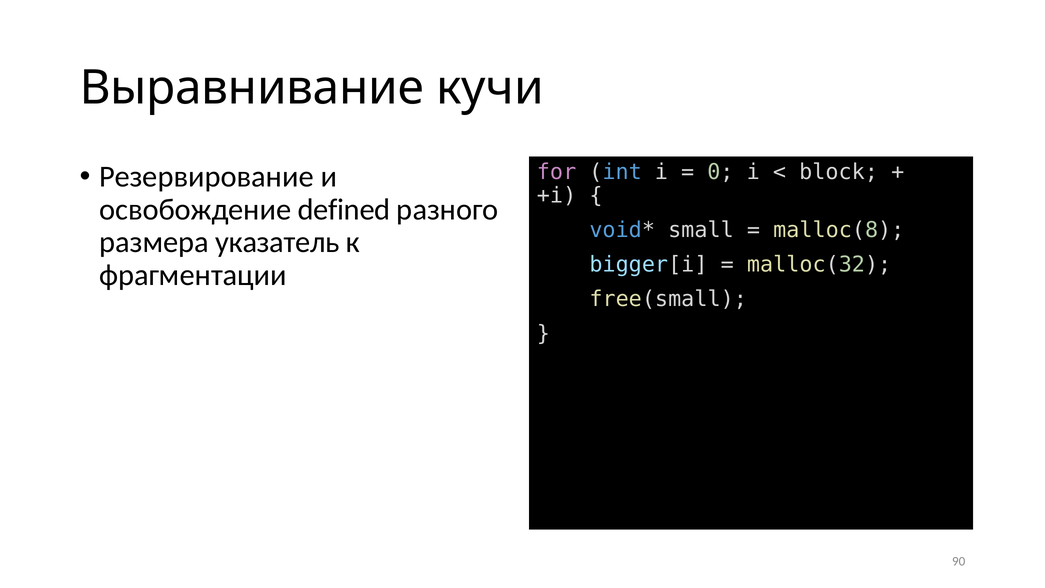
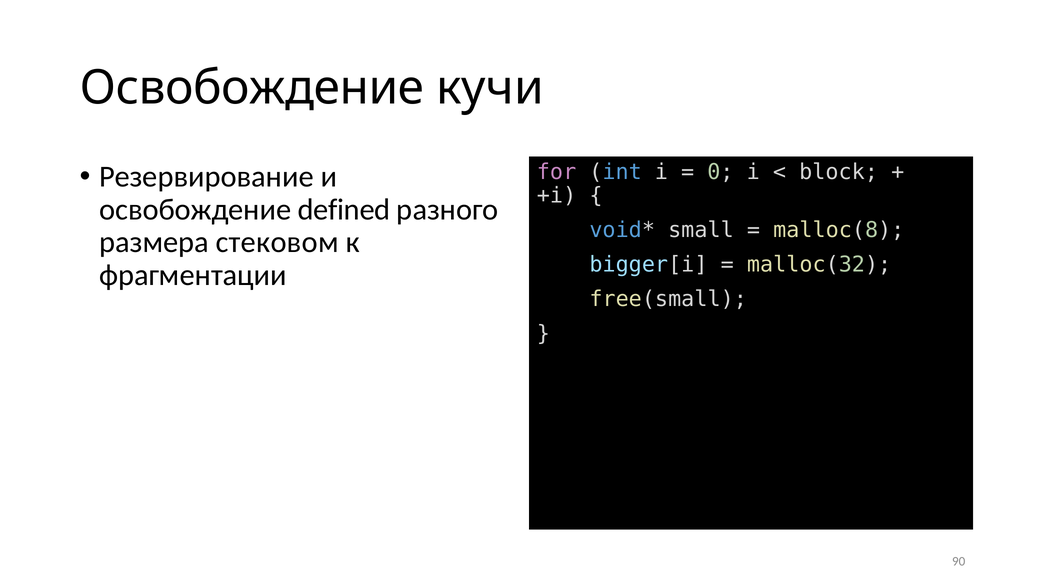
Выравнивание at (252, 88): Выравнивание -> Освобождение
указатель: указатель -> стековом
